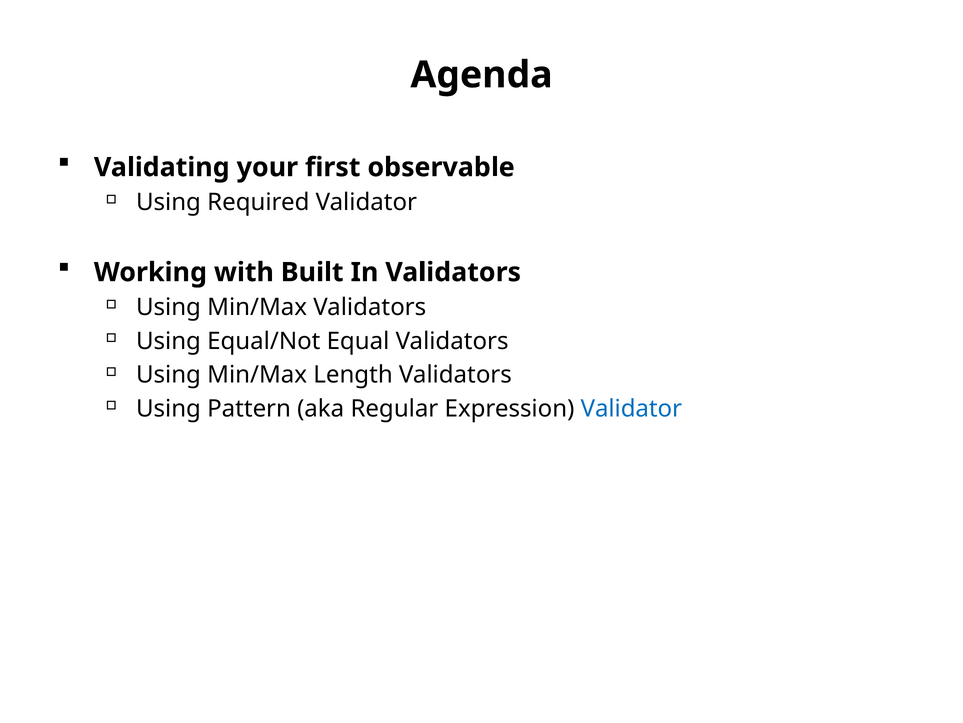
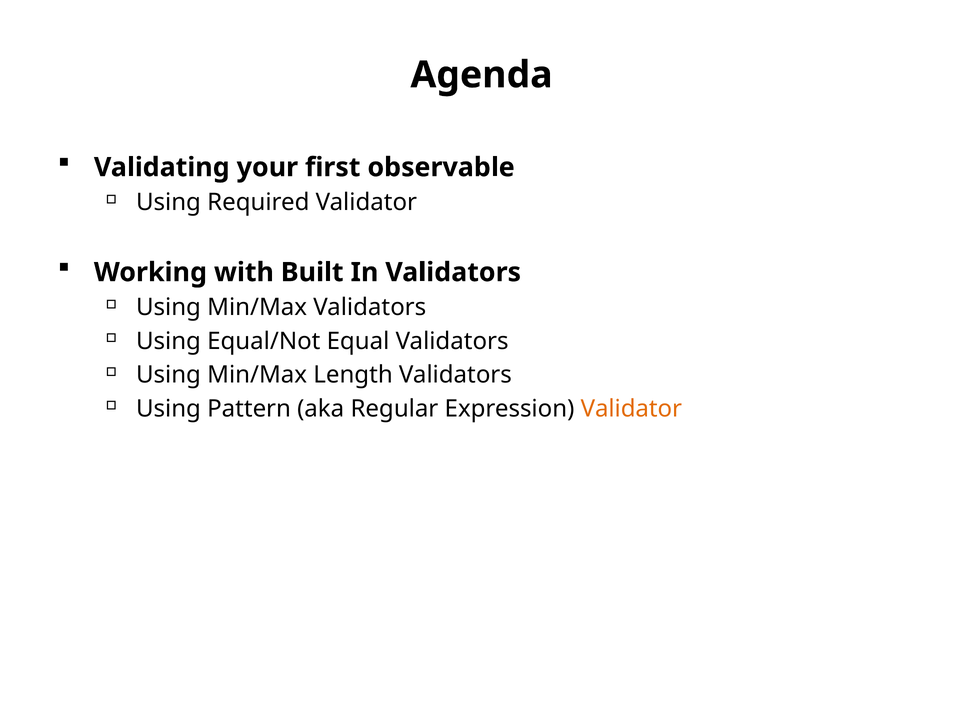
Validator at (631, 408) colour: blue -> orange
